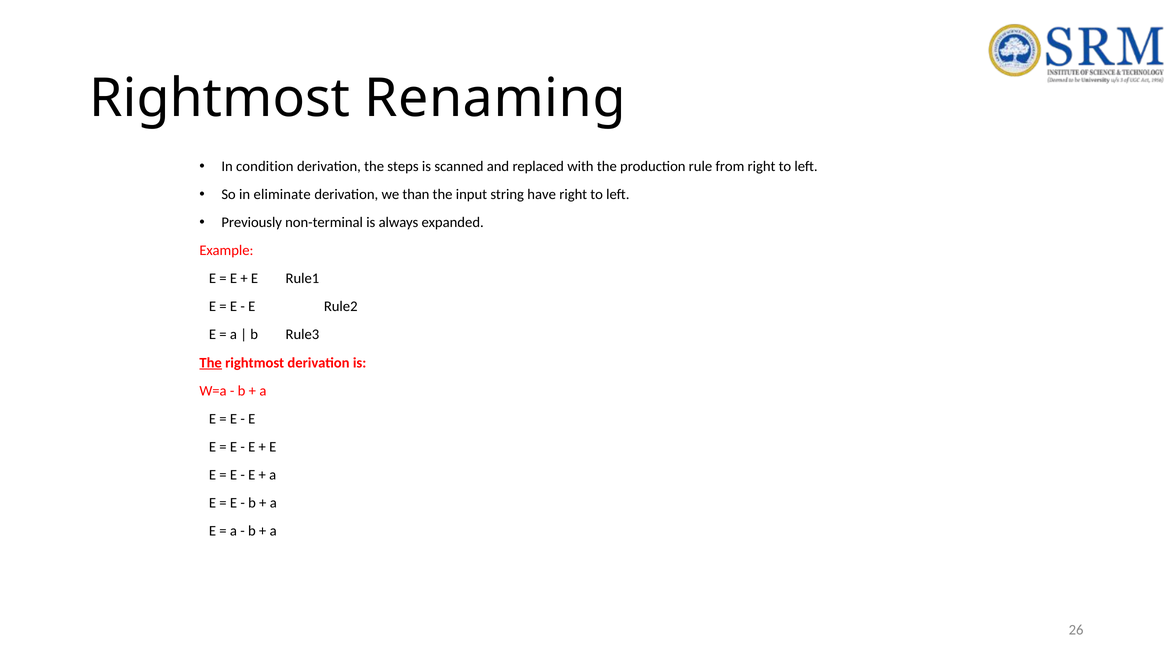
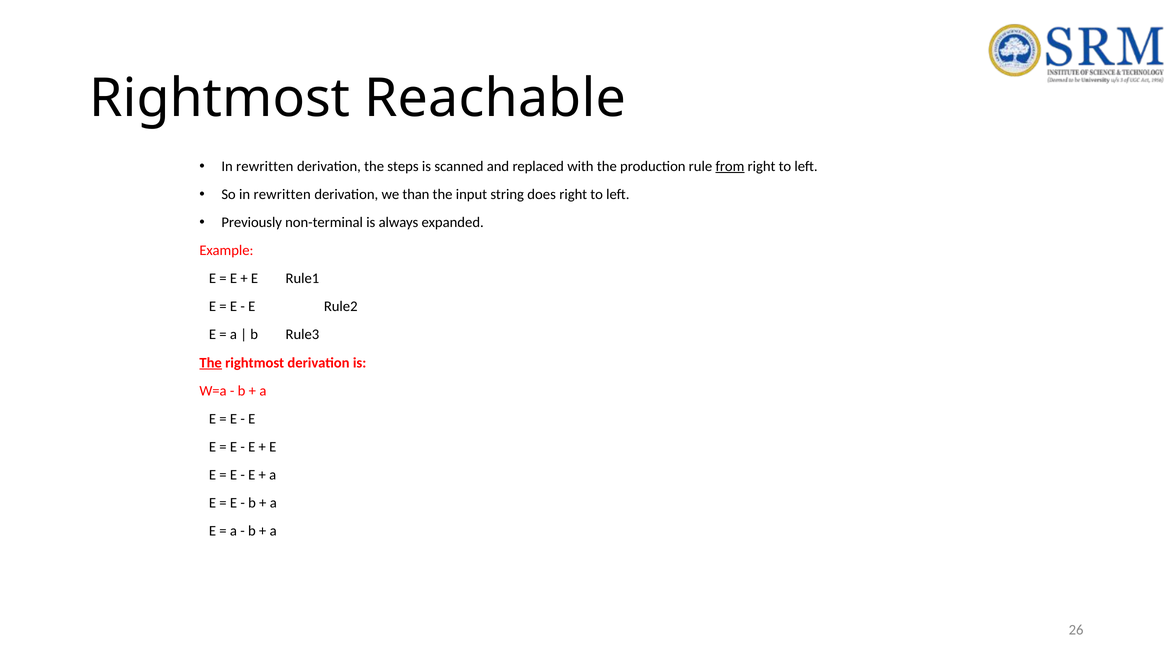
Renaming: Renaming -> Reachable
condition at (265, 166): condition -> rewritten
from underline: none -> present
So in eliminate: eliminate -> rewritten
have: have -> does
